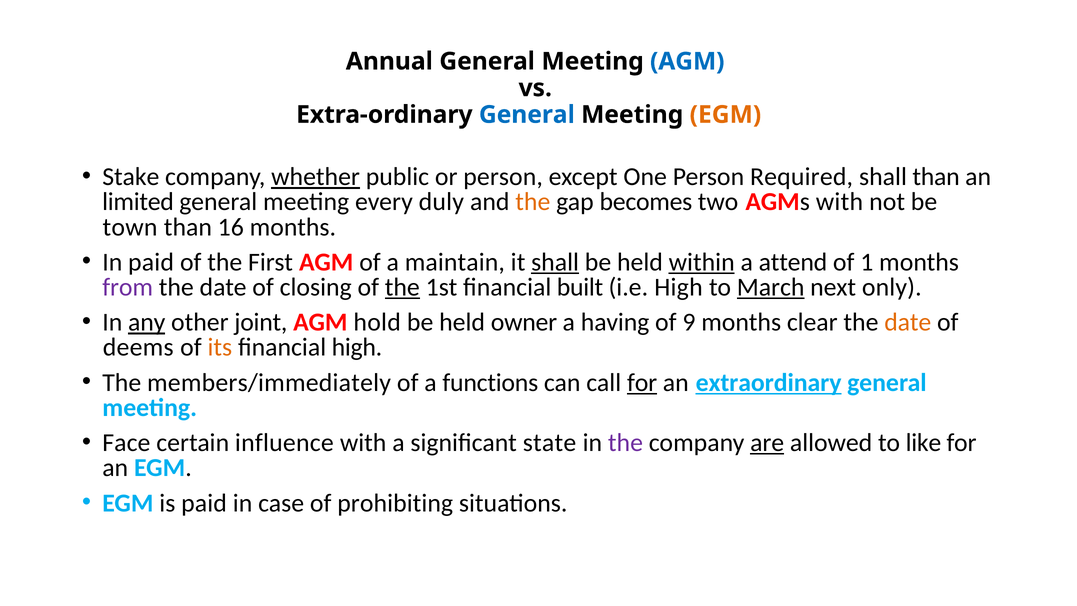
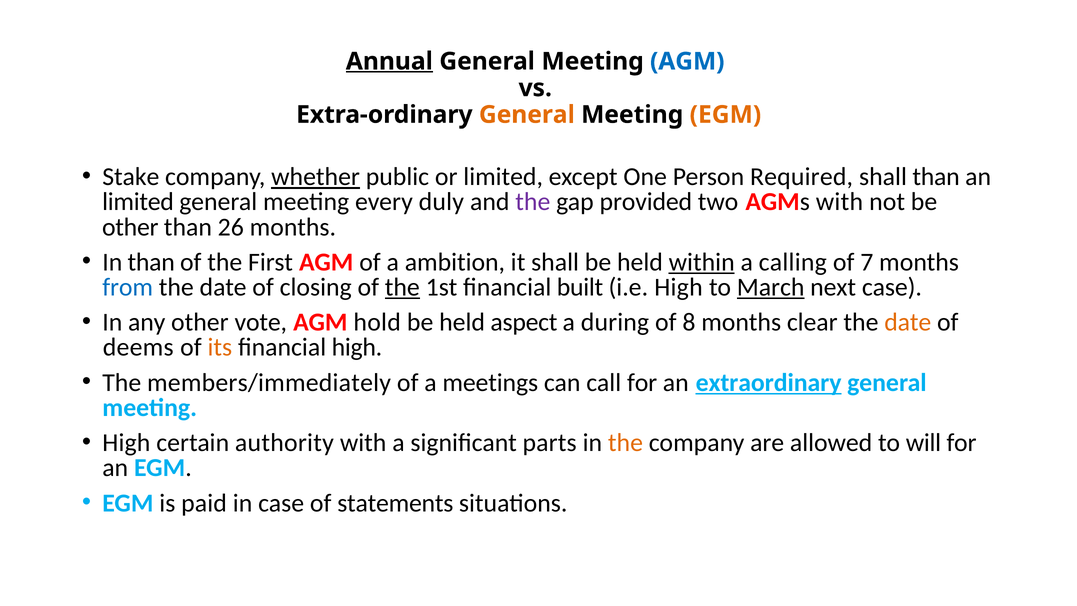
Annual underline: none -> present
General at (527, 115) colour: blue -> orange
or person: person -> limited
the at (533, 202) colour: orange -> purple
becomes: becomes -> provided
town at (130, 227): town -> other
16: 16 -> 26
In paid: paid -> than
maintain: maintain -> ambition
shall at (555, 262) underline: present -> none
attend: attend -> calling
1: 1 -> 7
from colour: purple -> blue
next only: only -> case
any underline: present -> none
joint: joint -> vote
owner: owner -> aspect
having: having -> during
9: 9 -> 8
functions: functions -> meetings
for at (642, 383) underline: present -> none
Face at (126, 443): Face -> High
influence: influence -> authority
state: state -> parts
the at (625, 443) colour: purple -> orange
are underline: present -> none
like: like -> will
prohibiting: prohibiting -> statements
